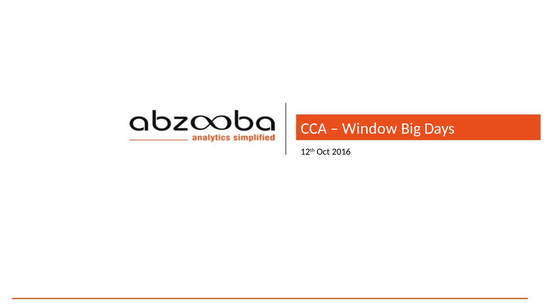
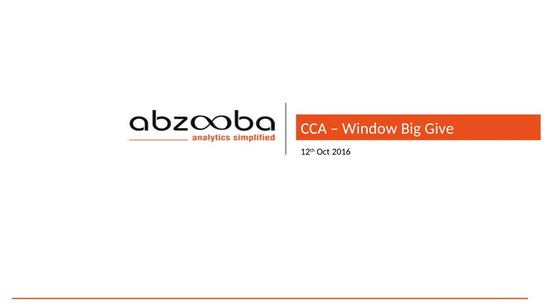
Days: Days -> Give
